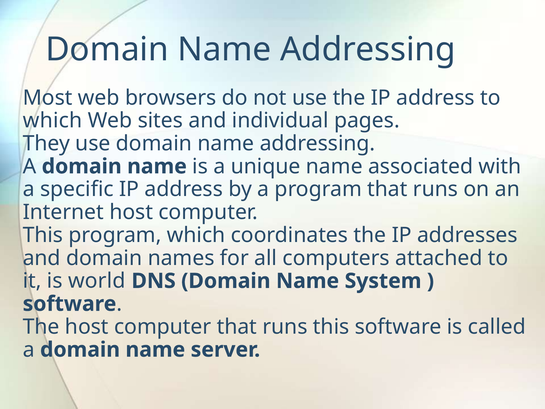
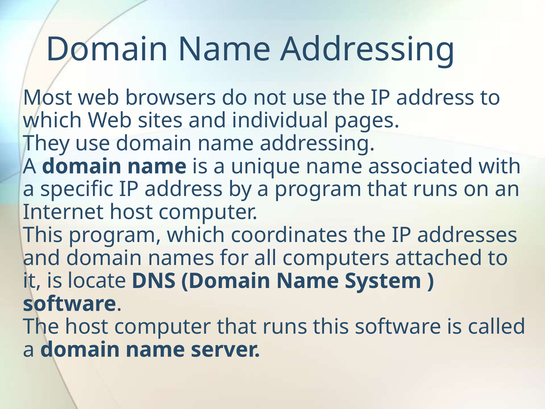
world: world -> locate
